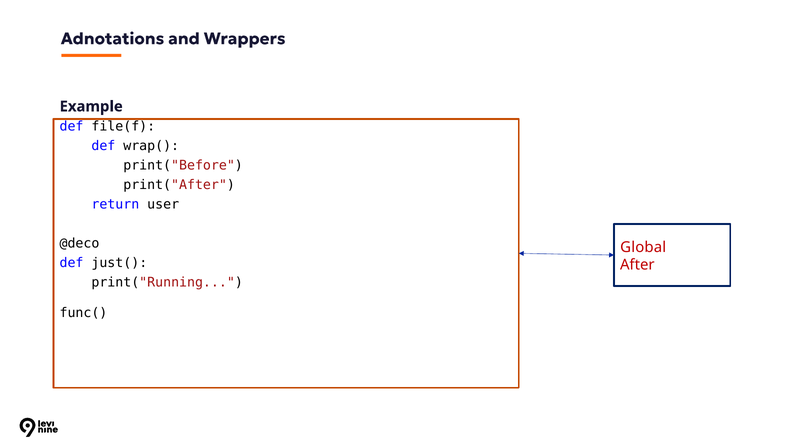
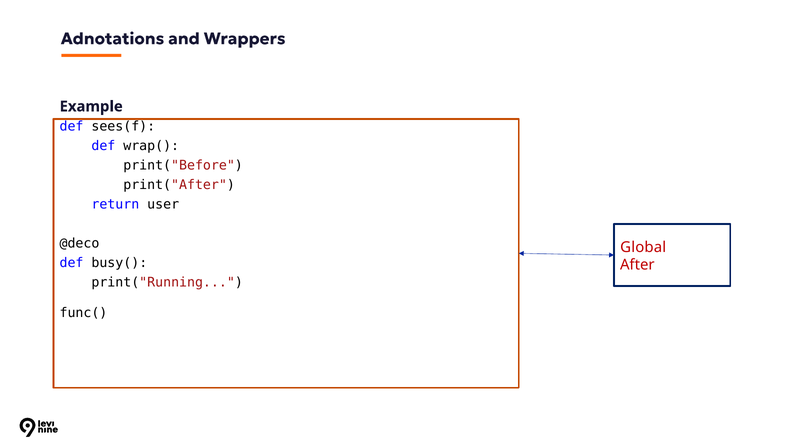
file(f: file(f -> sees(f
just(: just( -> busy(
